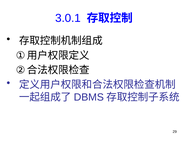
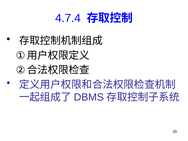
3.0.1: 3.0.1 -> 4.7.4
